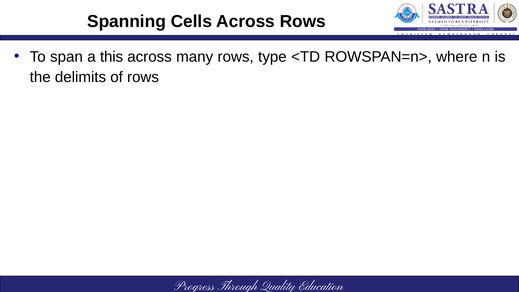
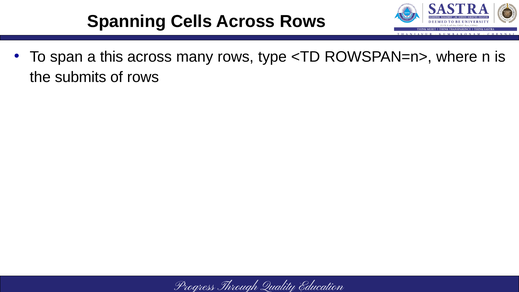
delimits: delimits -> submits
